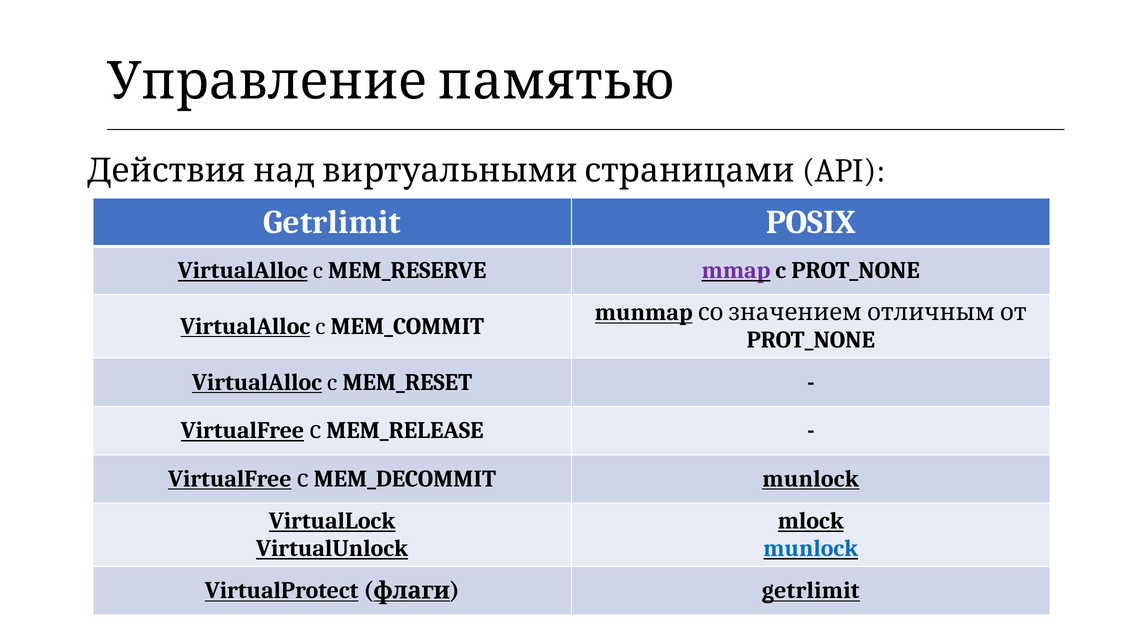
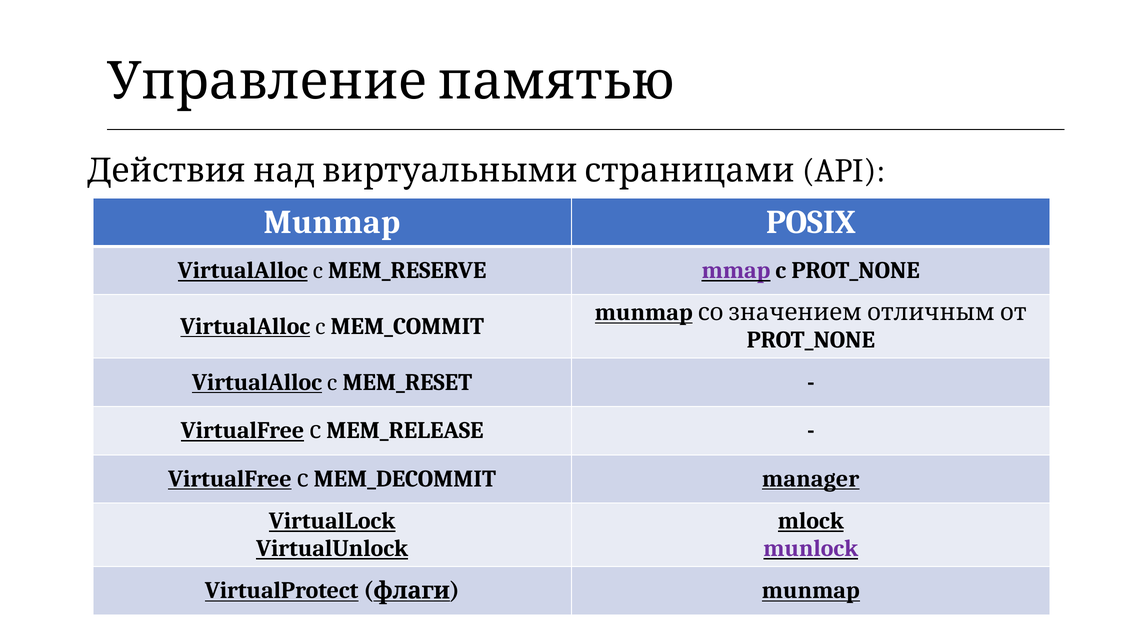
Getrlimit at (332, 222): Getrlimit -> Munmap
munlock at (811, 479): munlock -> manager
munlock at (811, 548) colour: blue -> purple
getrlimit at (811, 591): getrlimit -> munmap
